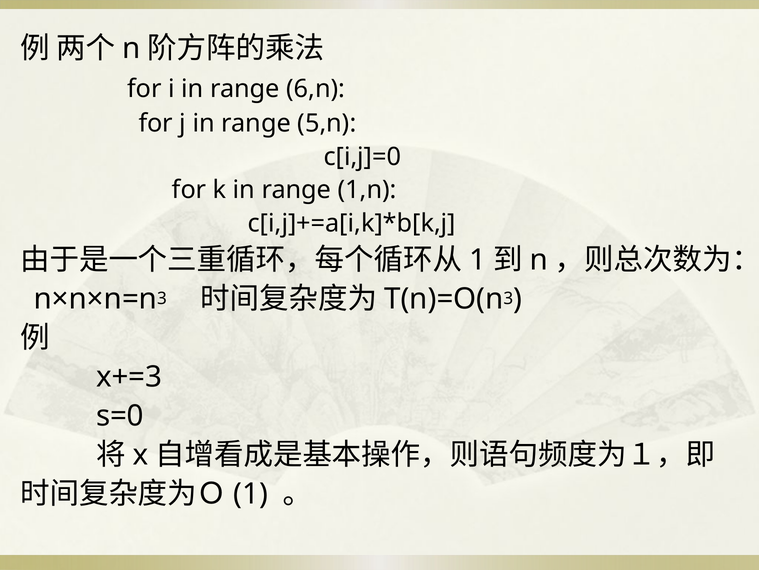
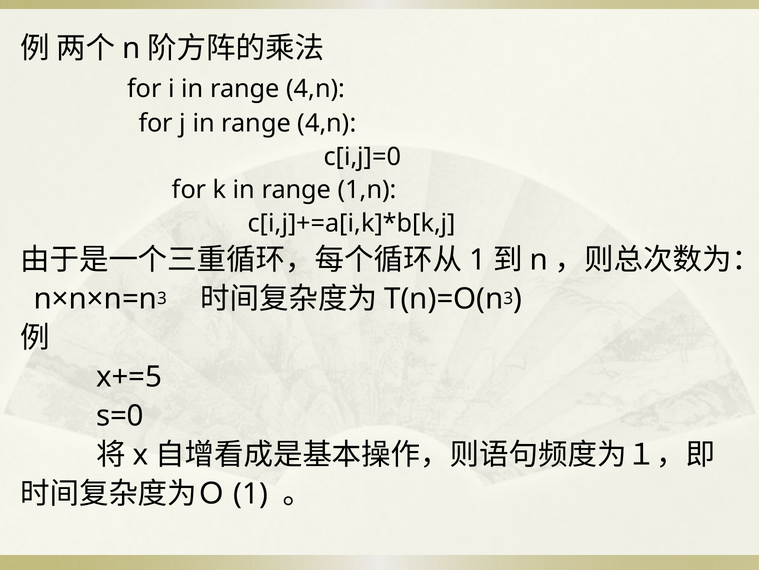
i in range 6,n: 6,n -> 4,n
j in range 5,n: 5,n -> 4,n
x+=3: x+=3 -> x+=5
